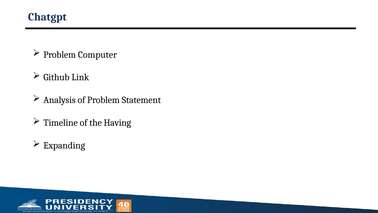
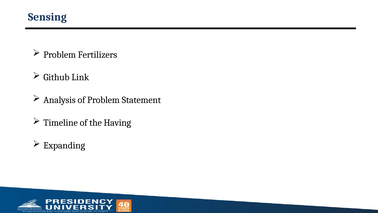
Chatgpt: Chatgpt -> Sensing
Computer: Computer -> Fertilizers
